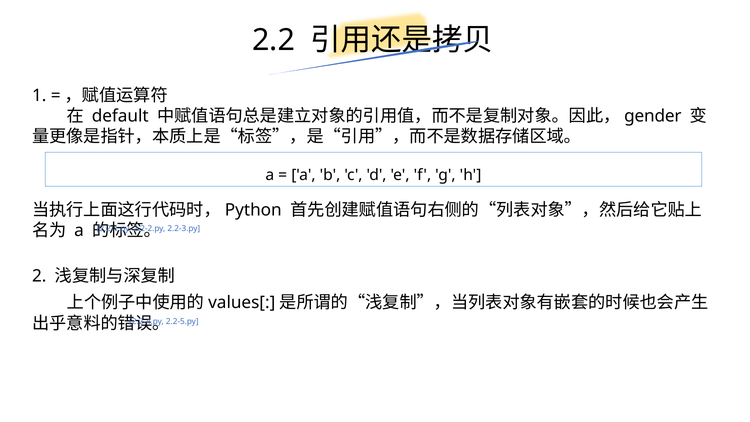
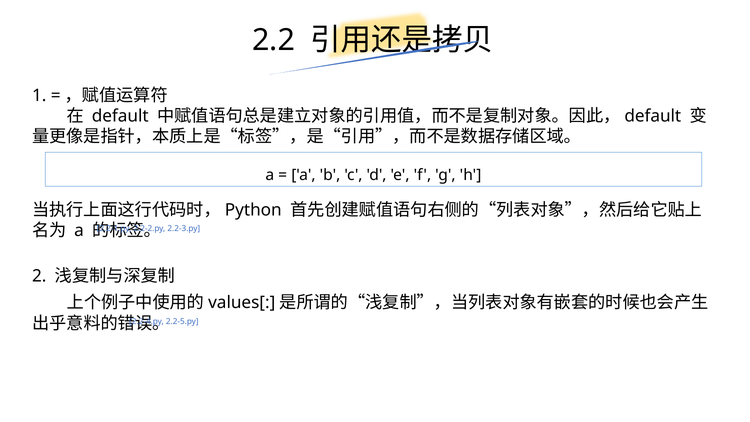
gender at (653, 116): gender -> default
